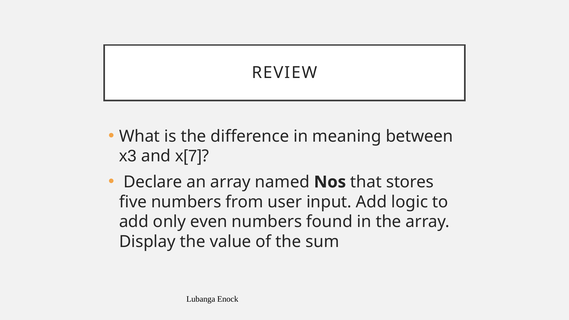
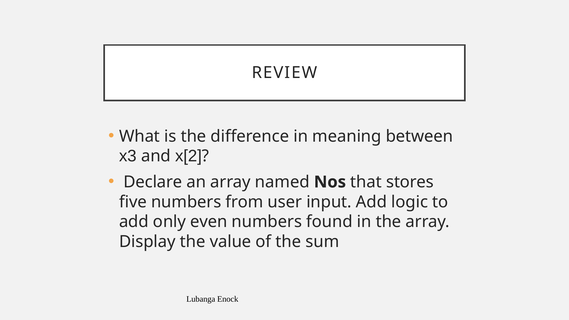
x[7: x[7 -> x[2
